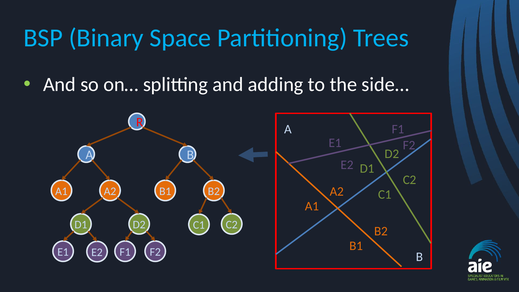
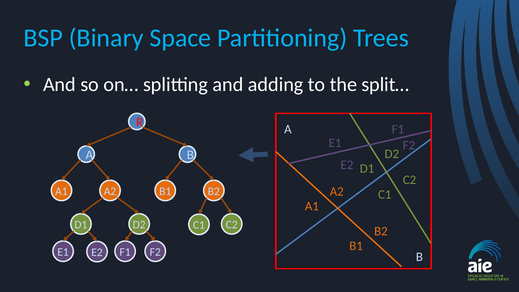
side…: side… -> split…
